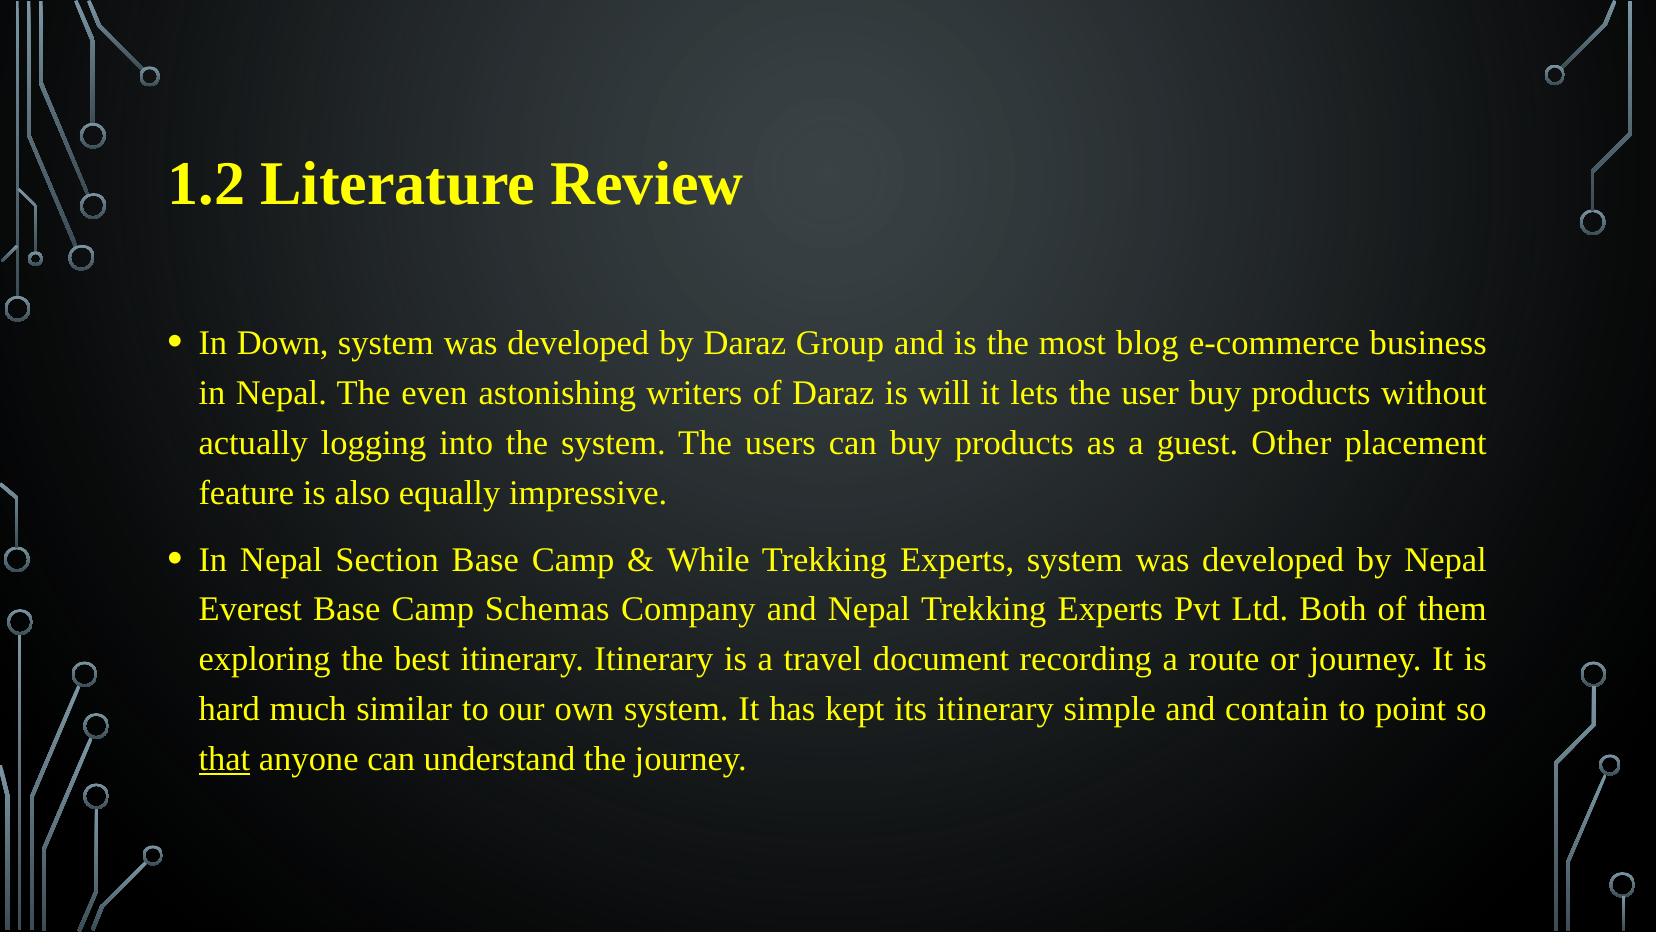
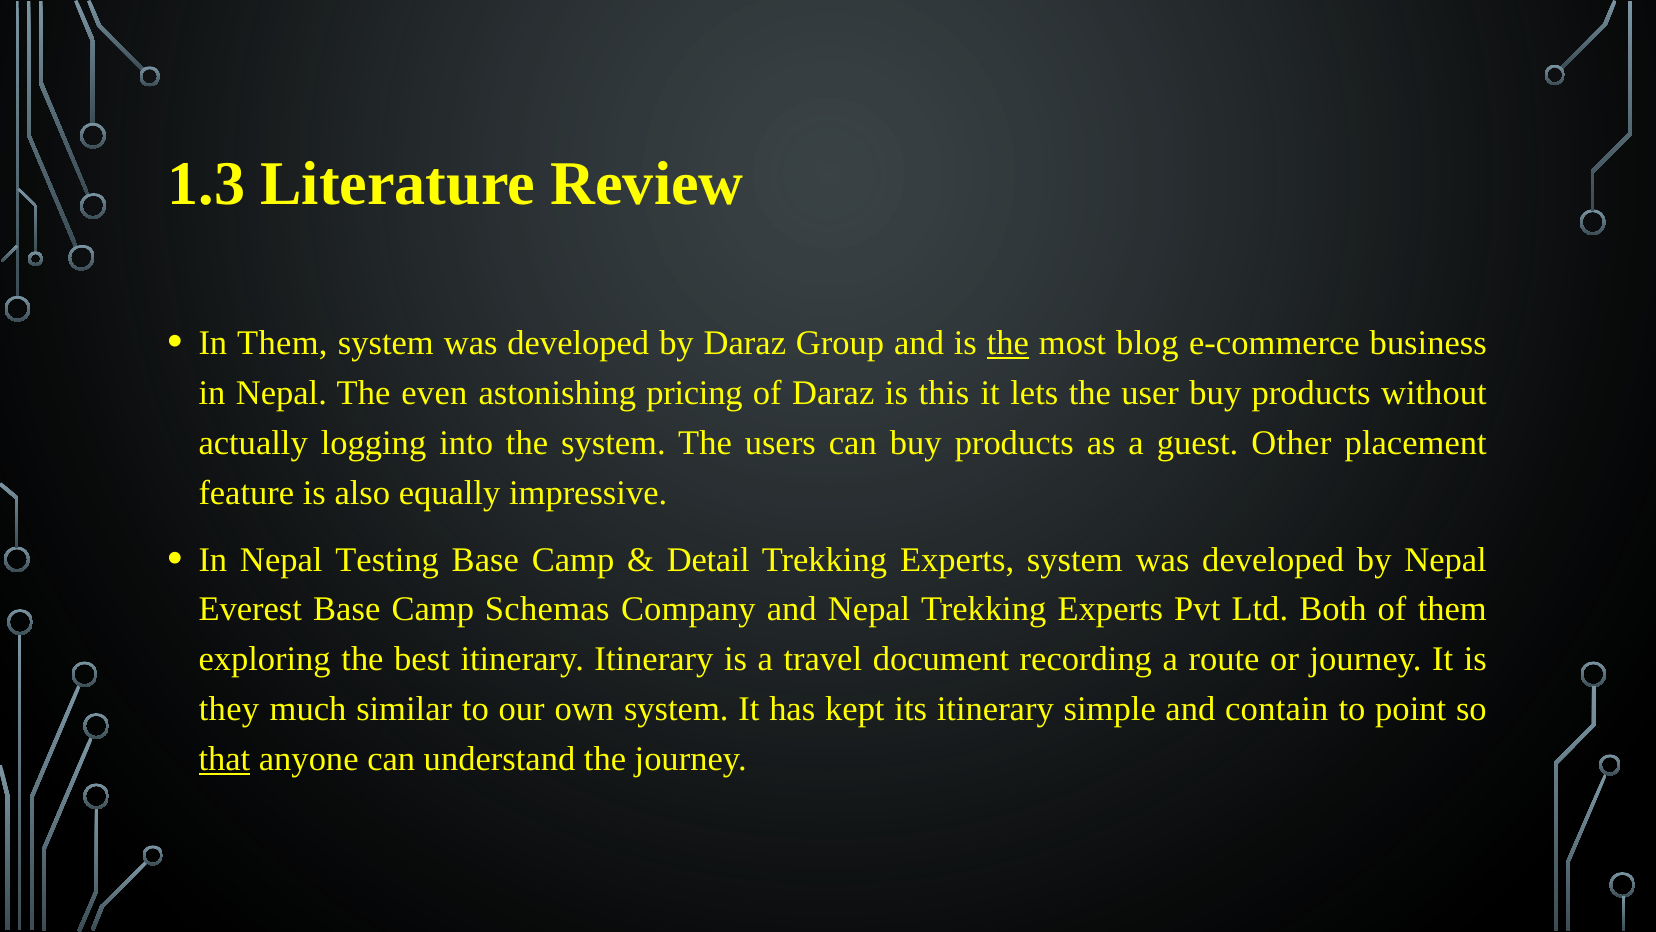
1.2: 1.2 -> 1.3
In Down: Down -> Them
the at (1008, 343) underline: none -> present
writers: writers -> pricing
will: will -> this
Section: Section -> Testing
While: While -> Detail
hard: hard -> they
